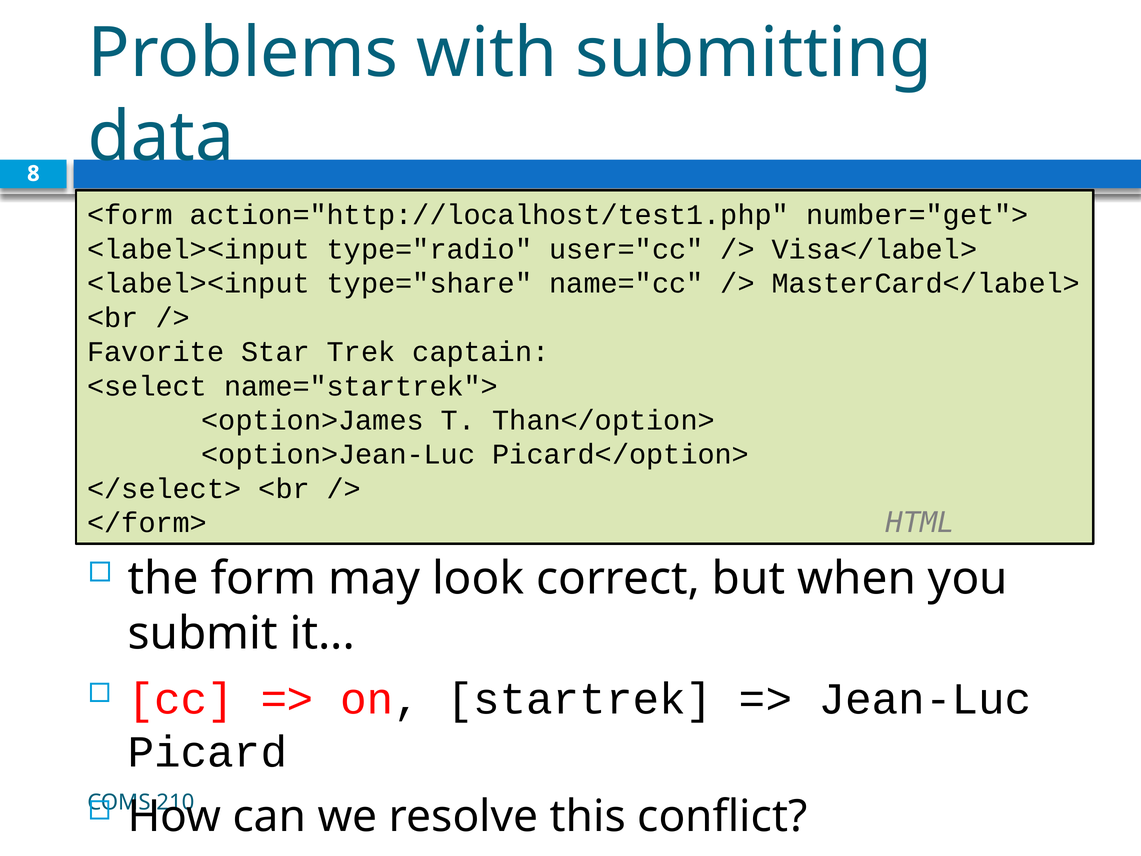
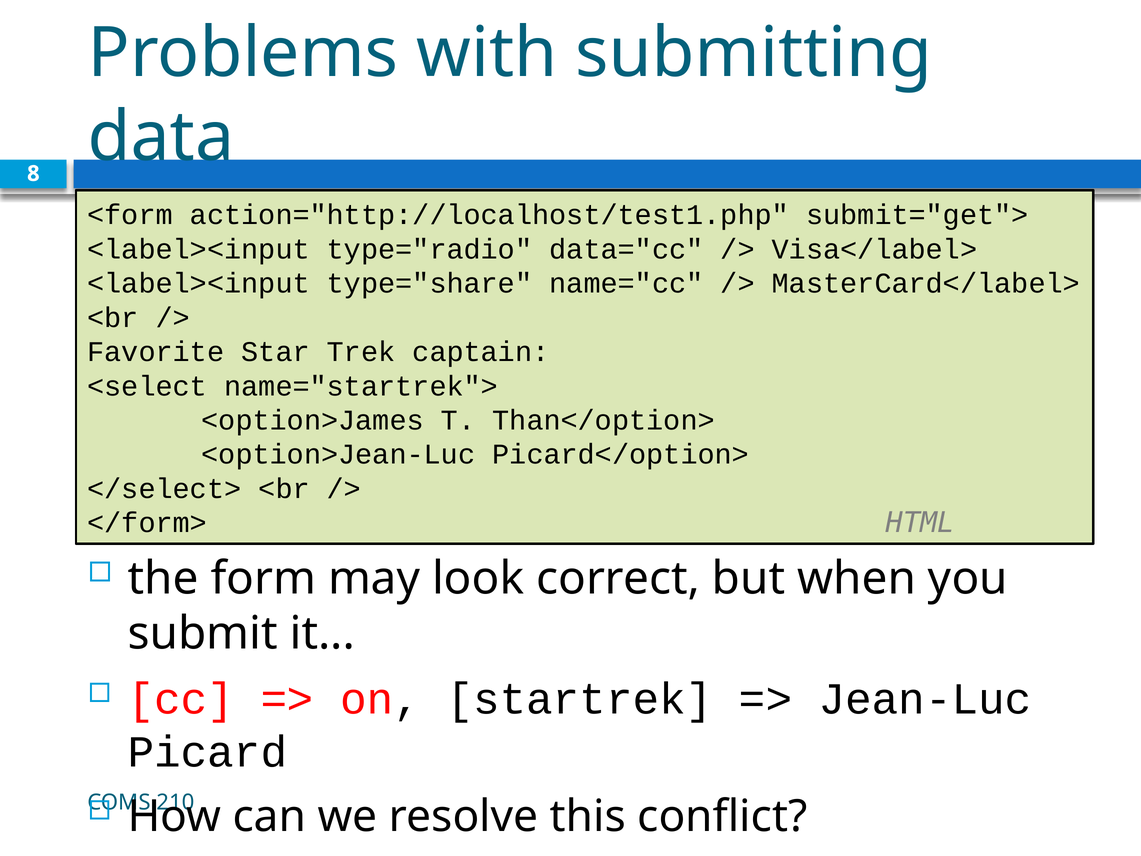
number="get">: number="get"> -> submit="get">
user="cc: user="cc -> data="cc
